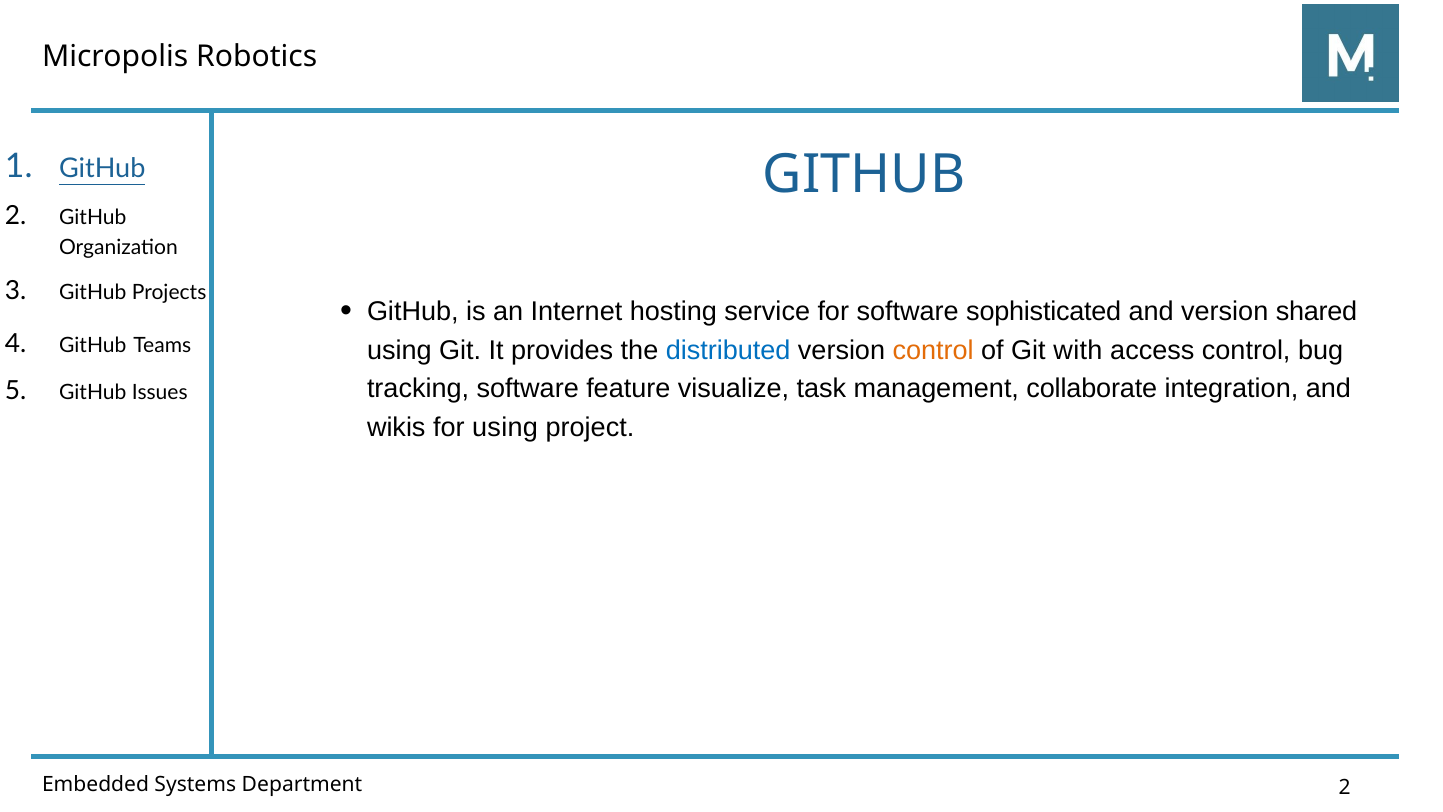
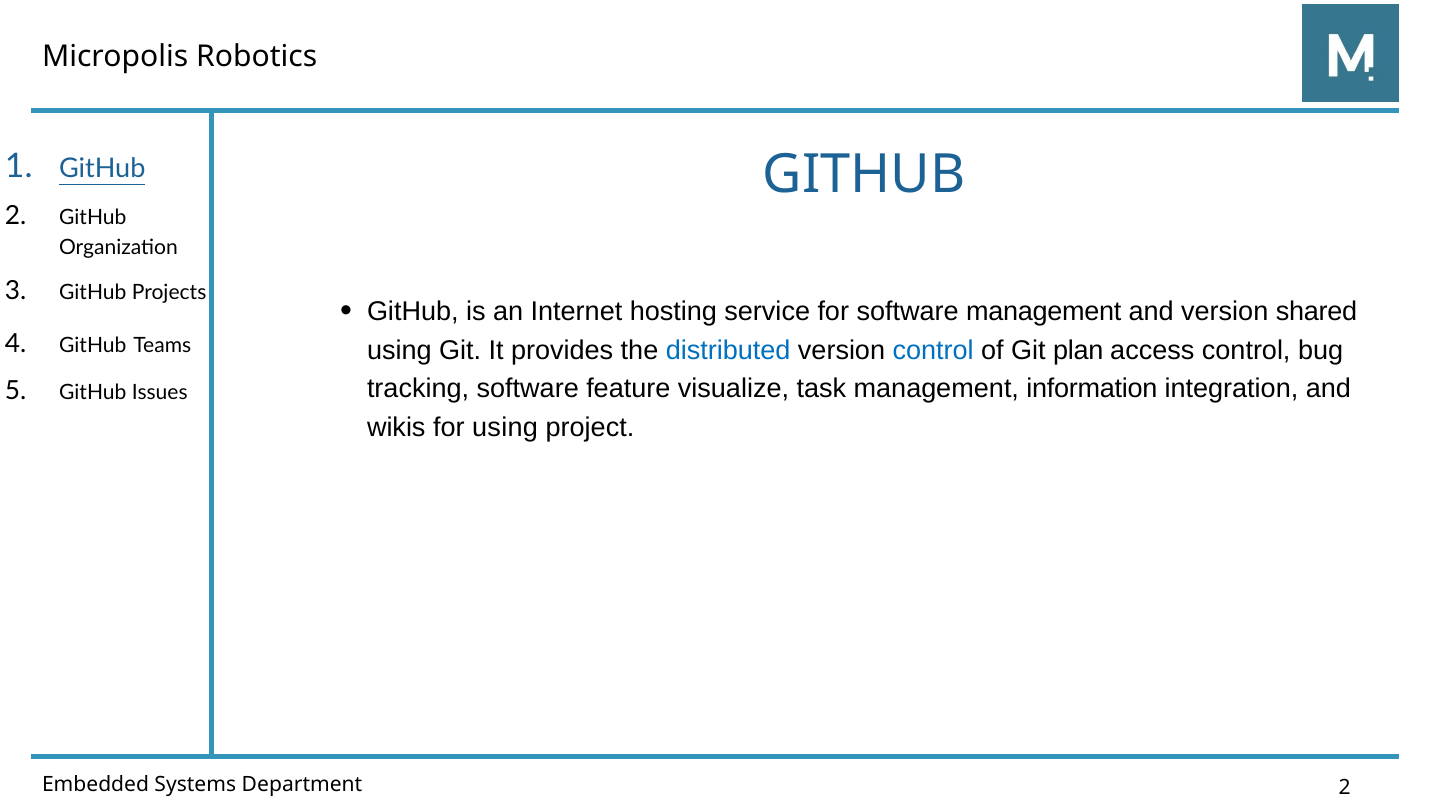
software sophisticated: sophisticated -> management
control at (933, 350) colour: orange -> blue
with: with -> plan
collaborate: collaborate -> information
